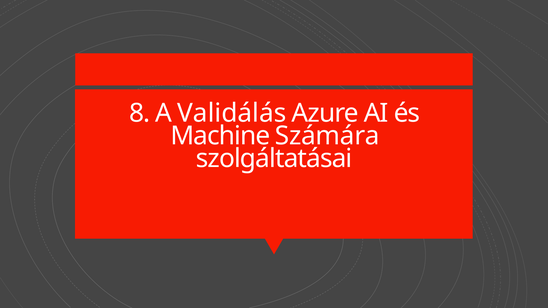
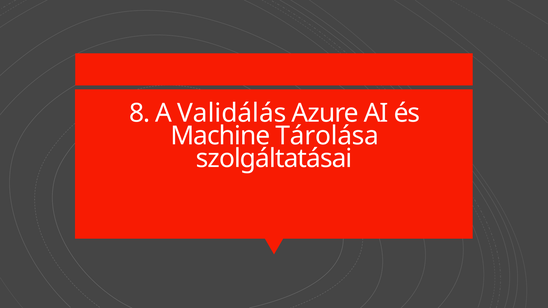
Számára: Számára -> Tárolása
